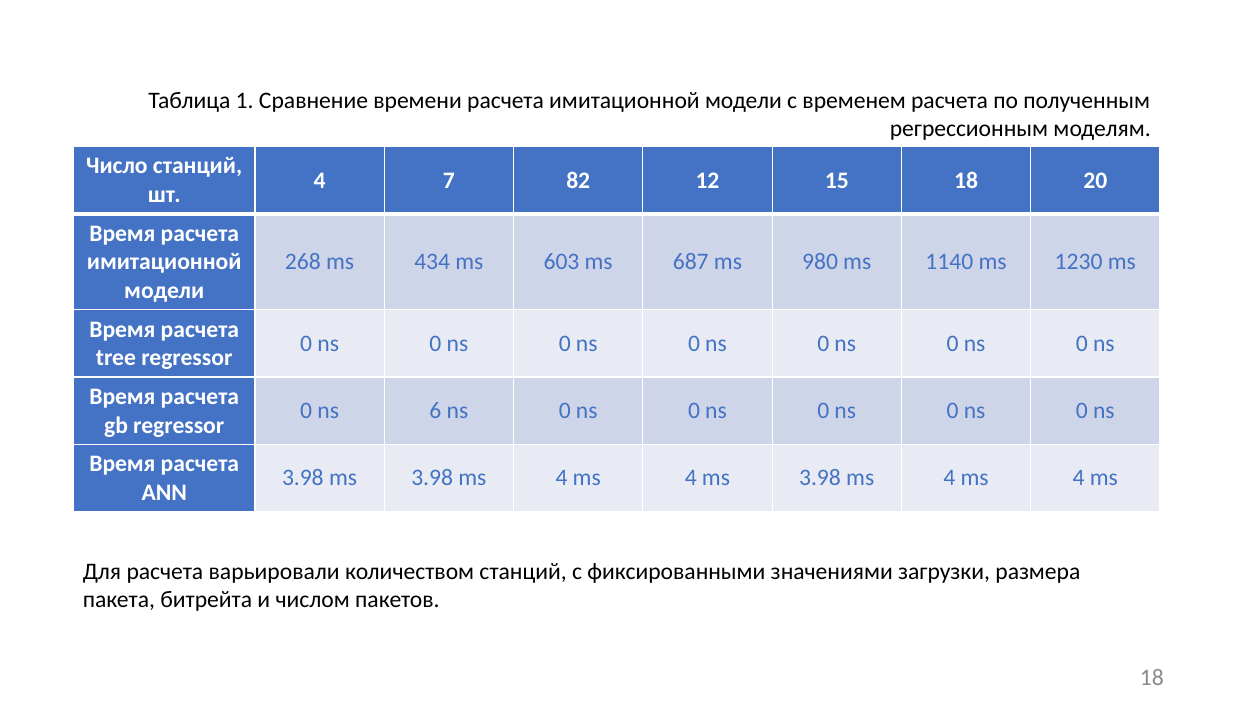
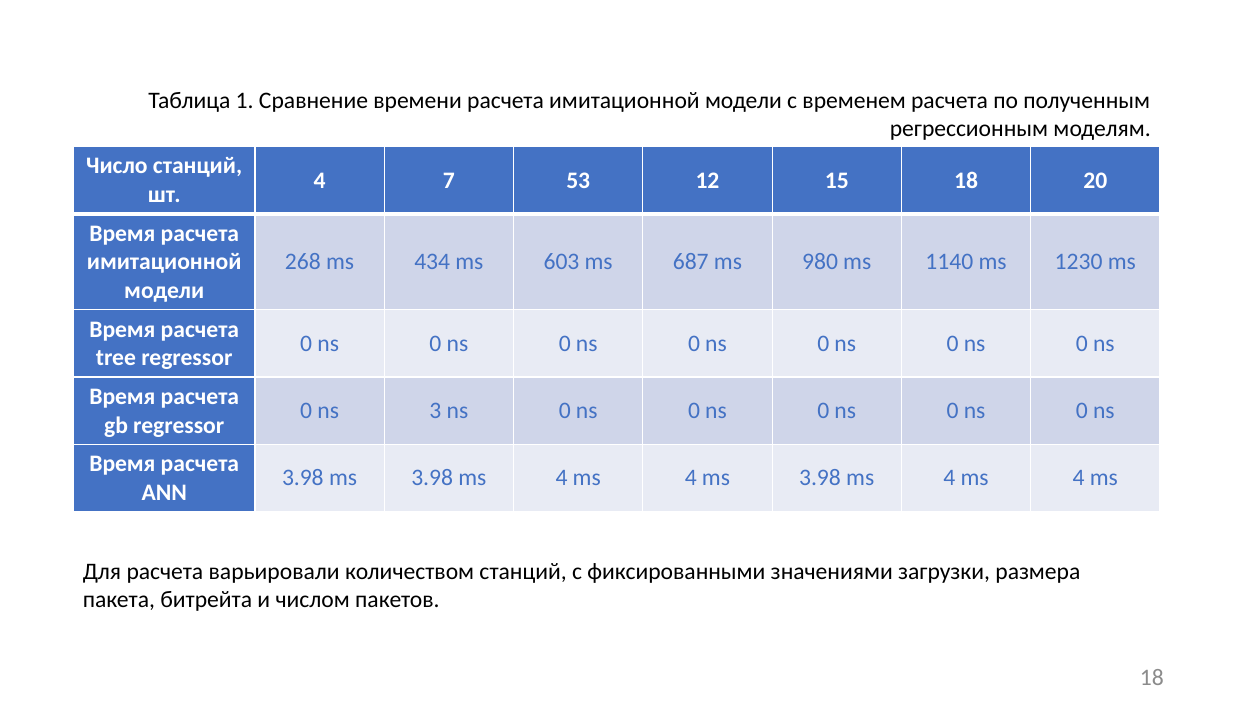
82: 82 -> 53
6: 6 -> 3
